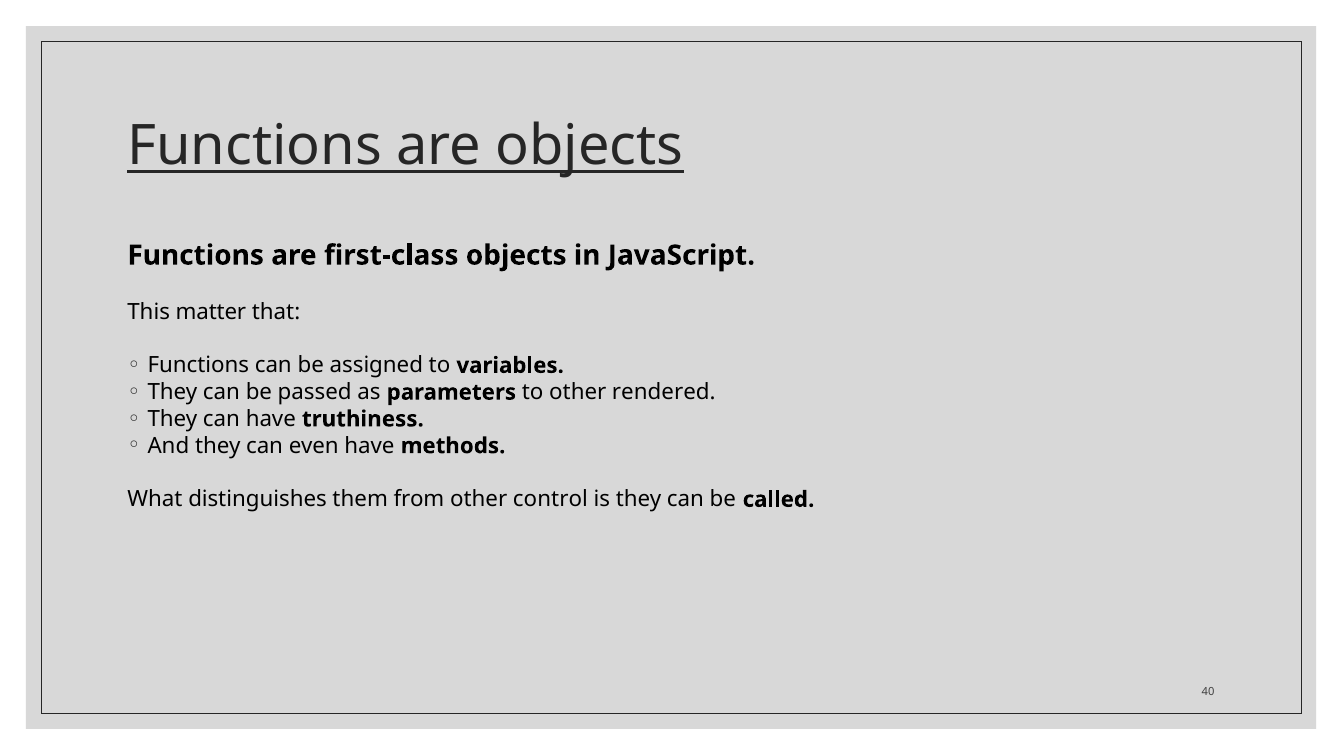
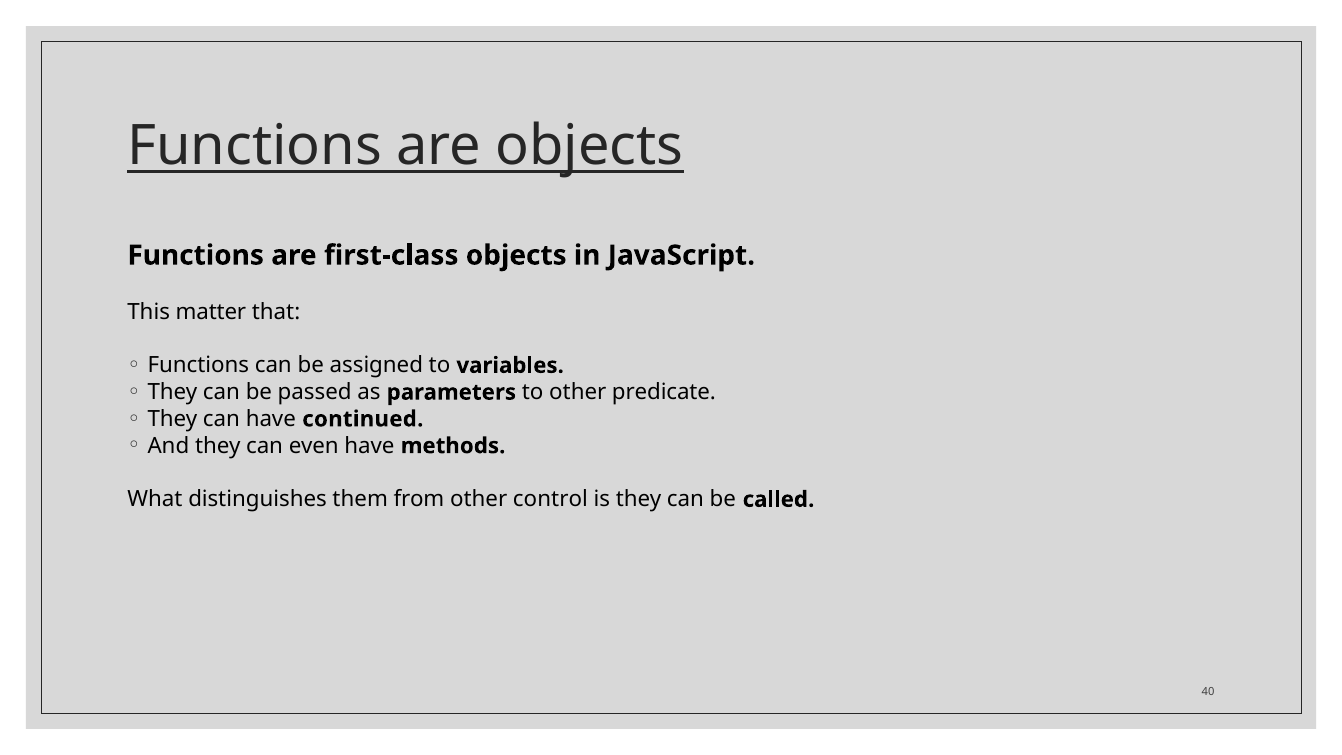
rendered: rendered -> predicate
truthiness: truthiness -> continued
